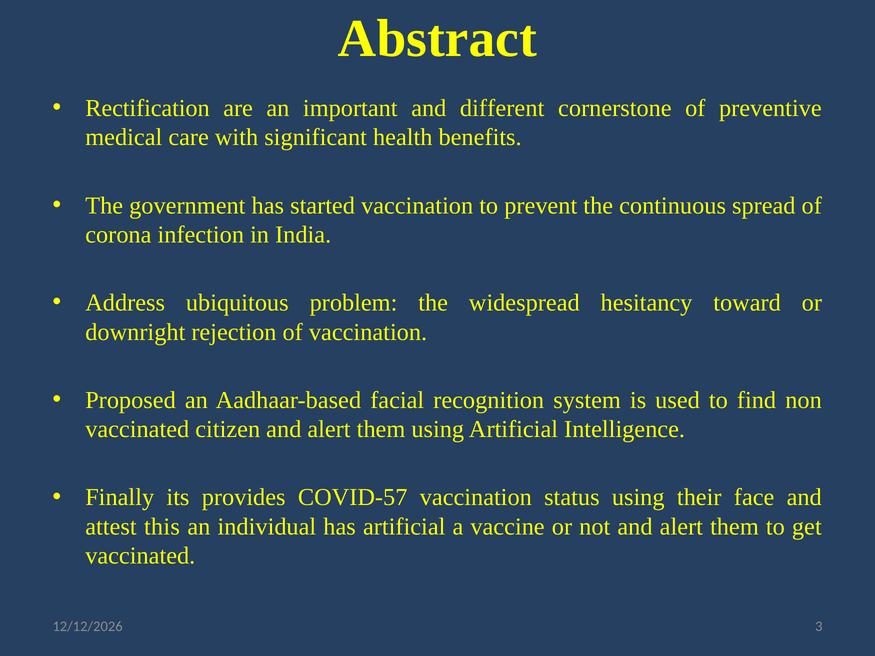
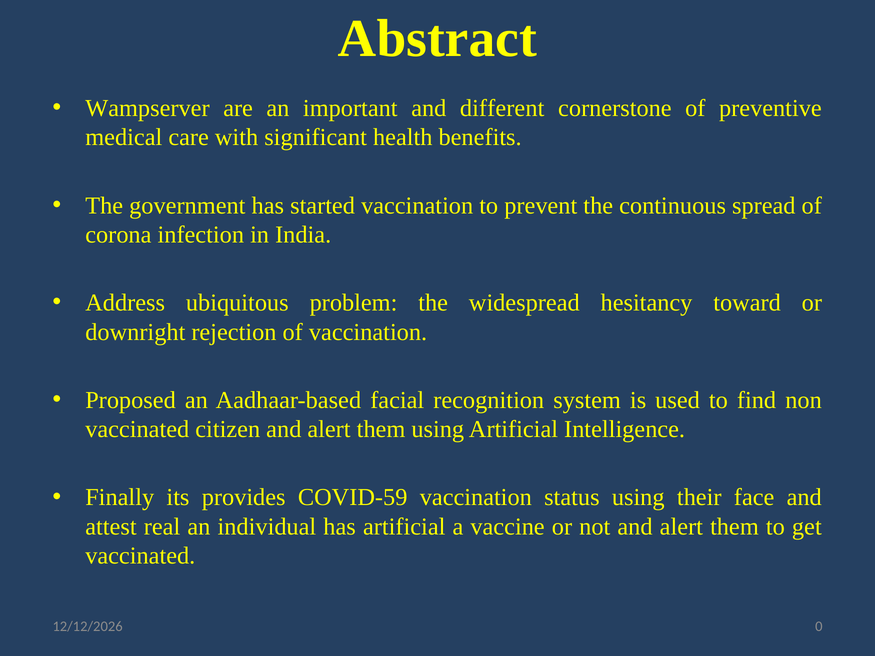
Rectification: Rectification -> Wampserver
COVID-57: COVID-57 -> COVID-59
this: this -> real
3: 3 -> 0
